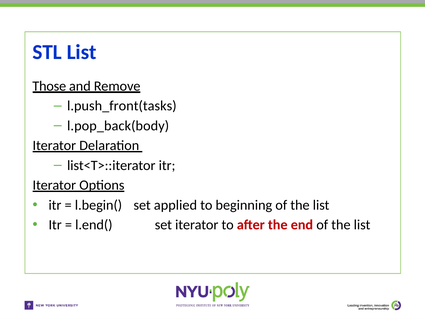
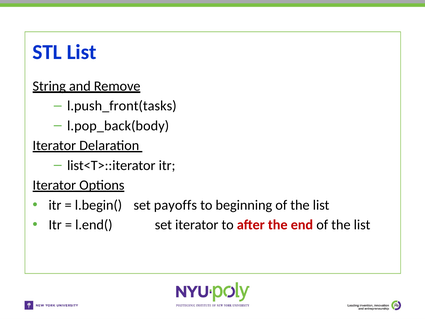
Those: Those -> String
applied: applied -> payoffs
